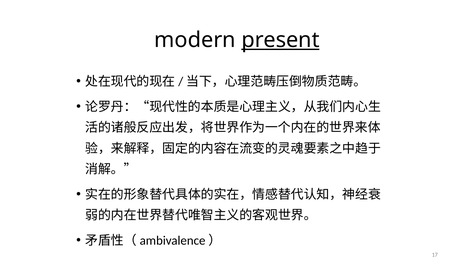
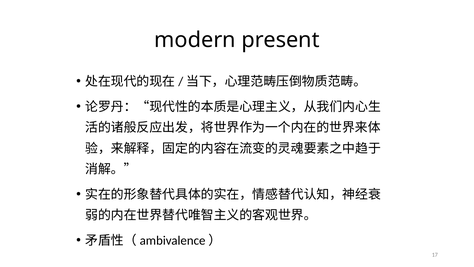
present underline: present -> none
